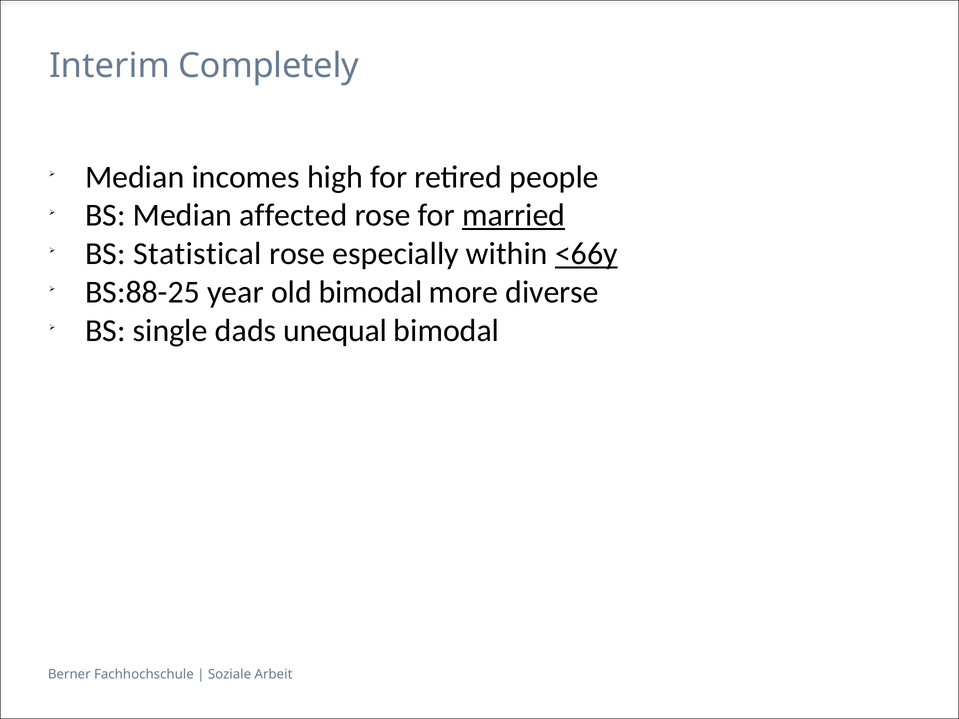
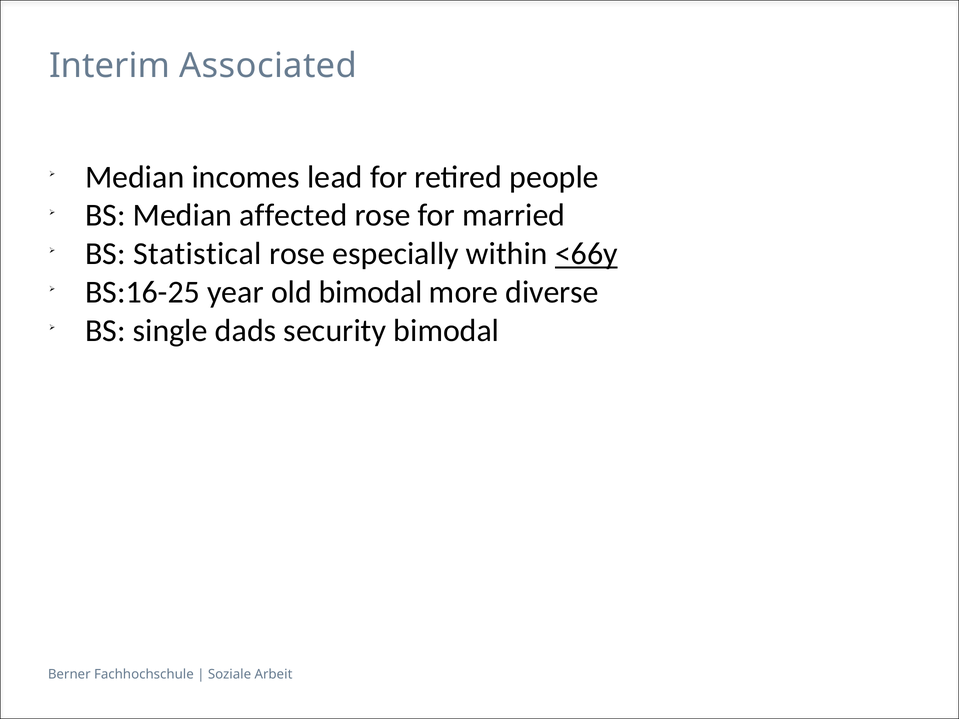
Completely: Completely -> Associated
high: high -> lead
married underline: present -> none
BS:88-25: BS:88-25 -> BS:16-25
unequal: unequal -> security
